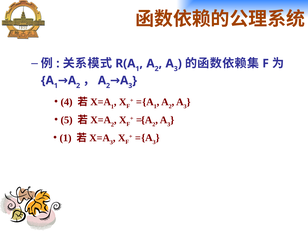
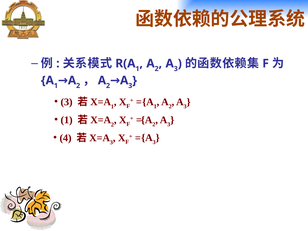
4 at (67, 102): 4 -> 3
5 at (67, 120): 5 -> 1
1 at (66, 138): 1 -> 4
